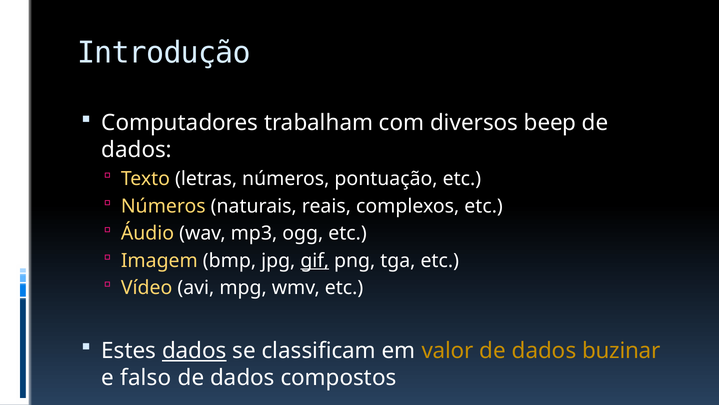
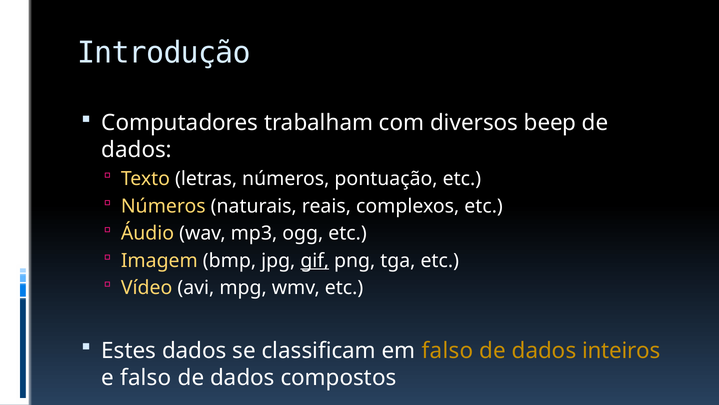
dados at (194, 350) underline: present -> none
em valor: valor -> falso
buzinar: buzinar -> inteiros
